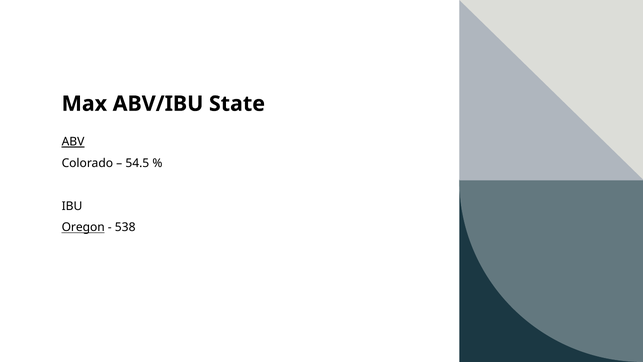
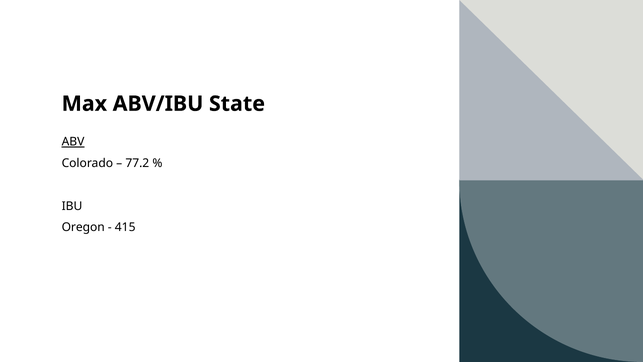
54.5: 54.5 -> 77.2
Oregon underline: present -> none
538: 538 -> 415
